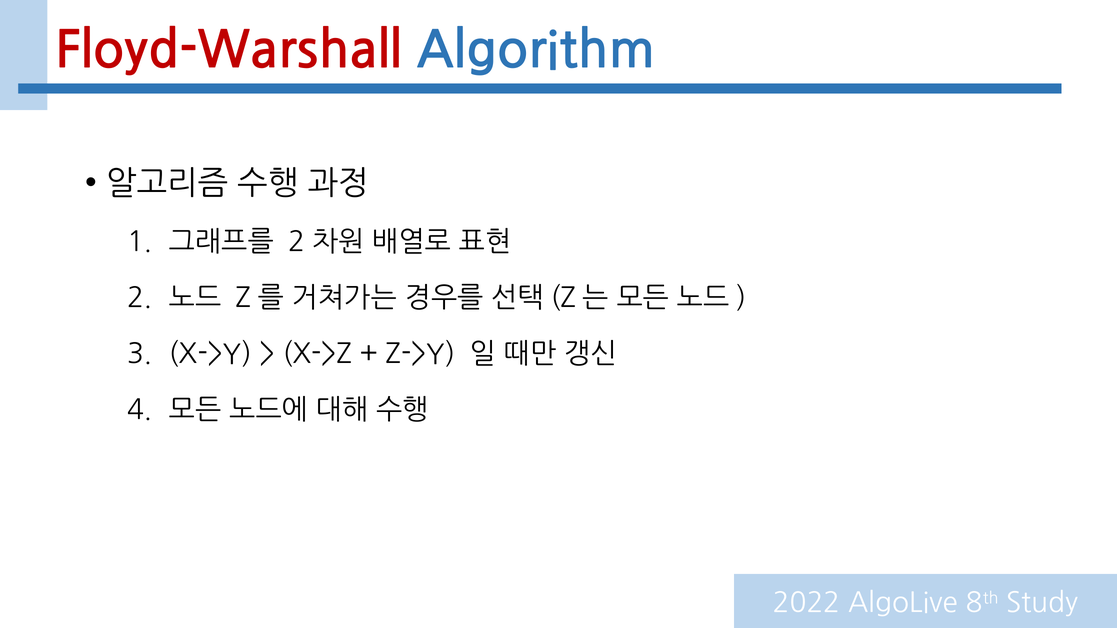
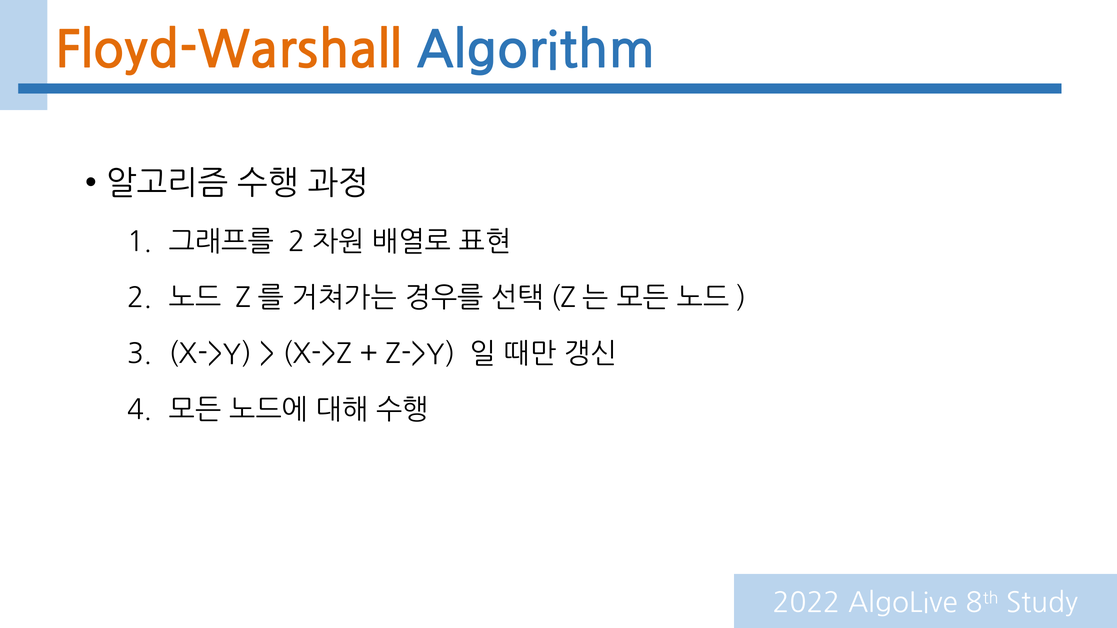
Floyd-Warshall colour: red -> orange
